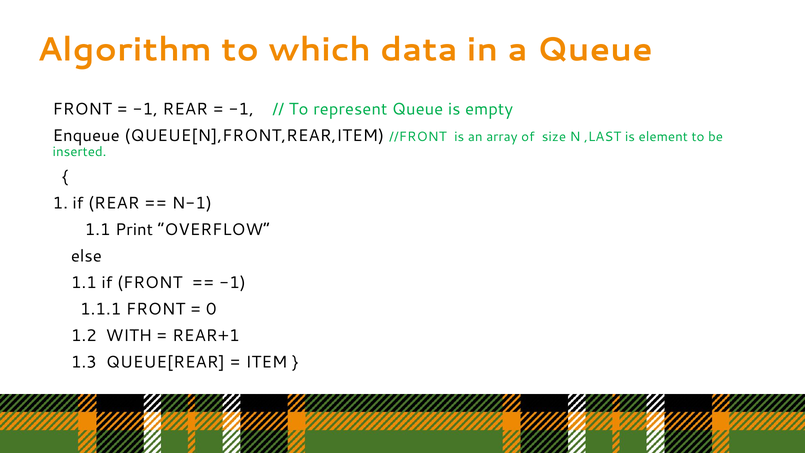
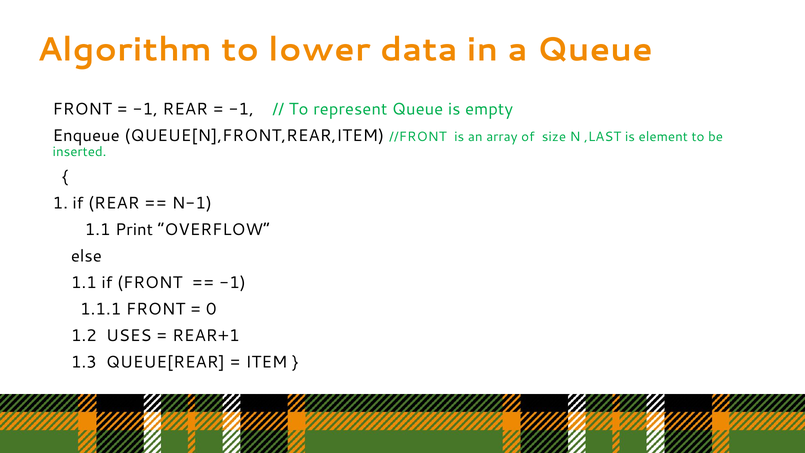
which: which -> lower
WITH: WITH -> USES
